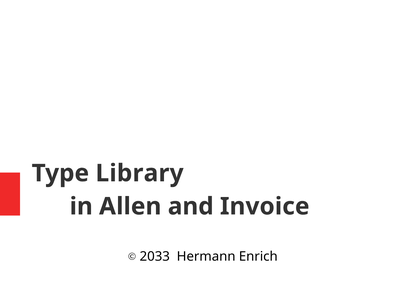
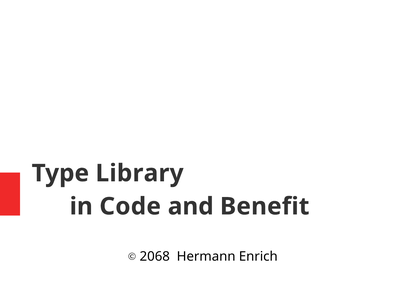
Allen: Allen -> Code
Invoice: Invoice -> Benefit
2033: 2033 -> 2068
